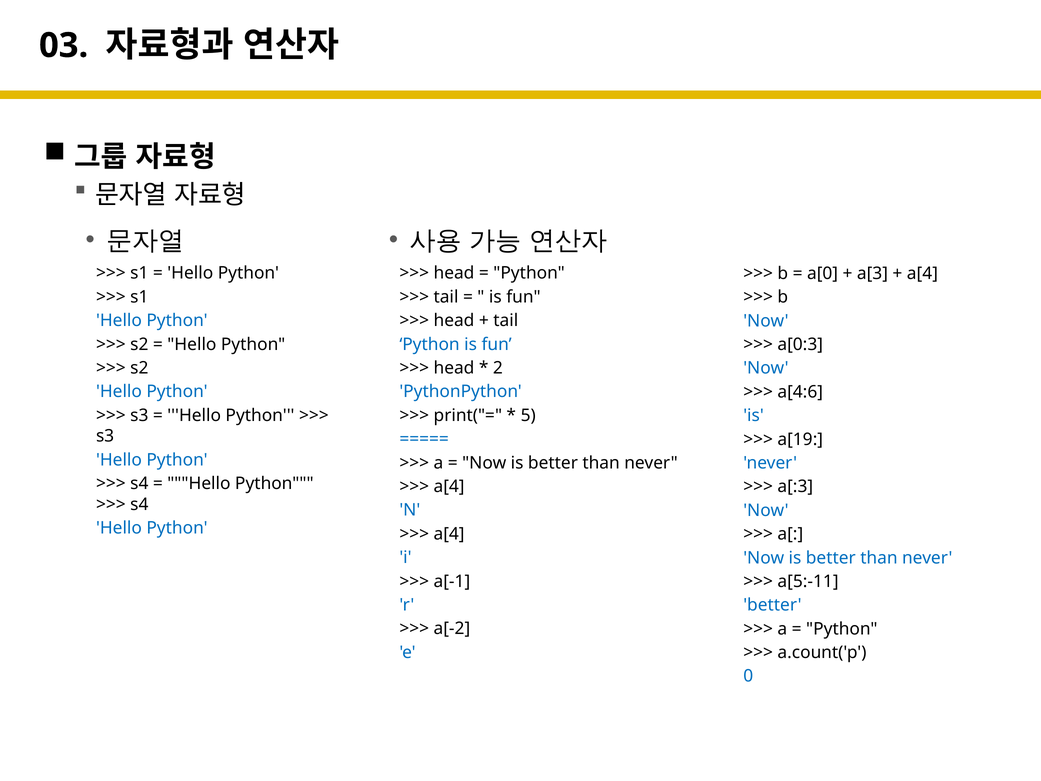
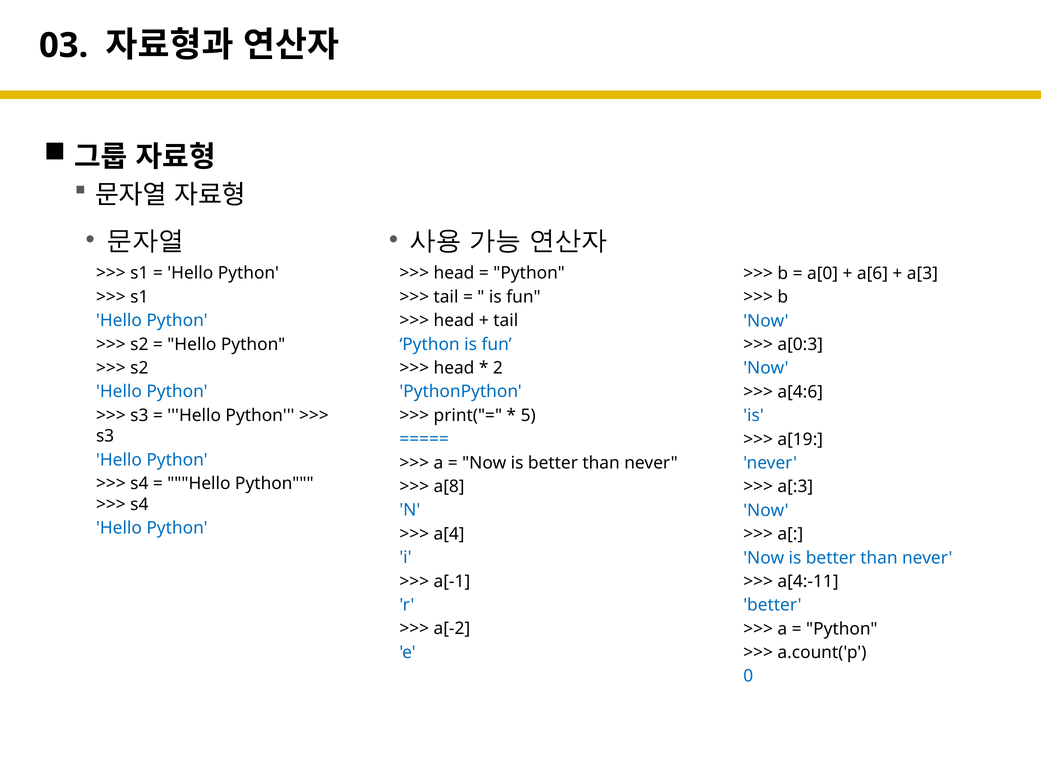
a[3: a[3 -> a[6
a[4 at (922, 273): a[4 -> a[3
a[4 at (449, 486): a[4 -> a[8
a[5:-11: a[5:-11 -> a[4:-11
